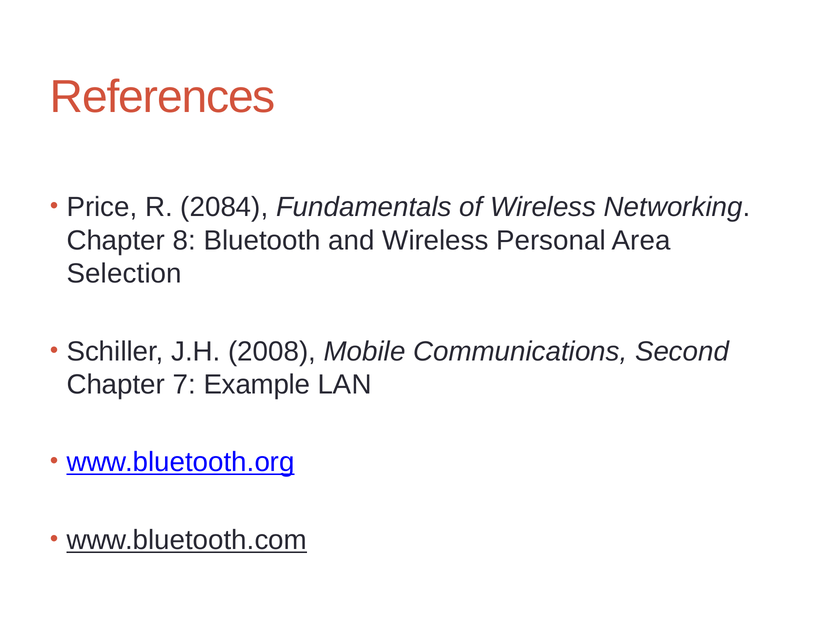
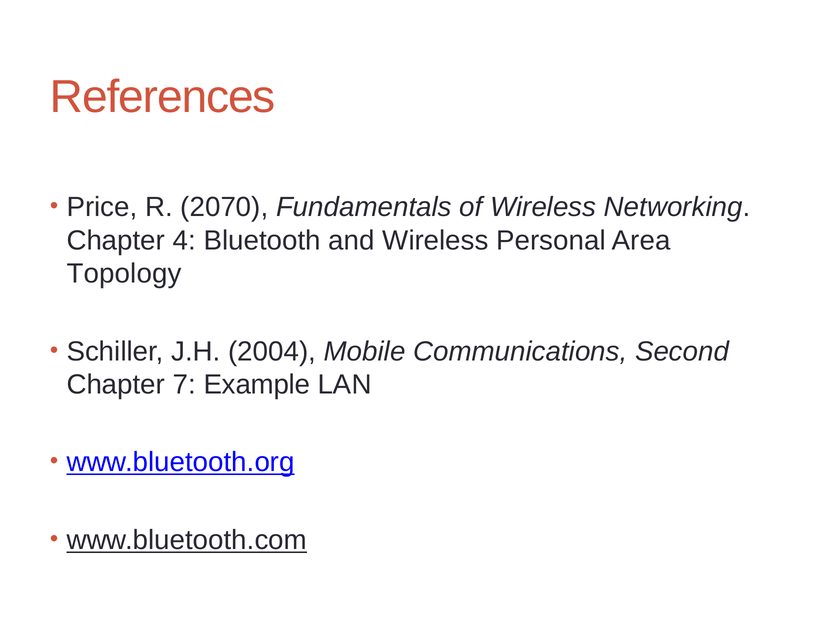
2084: 2084 -> 2070
8: 8 -> 4
Selection: Selection -> Topology
2008: 2008 -> 2004
